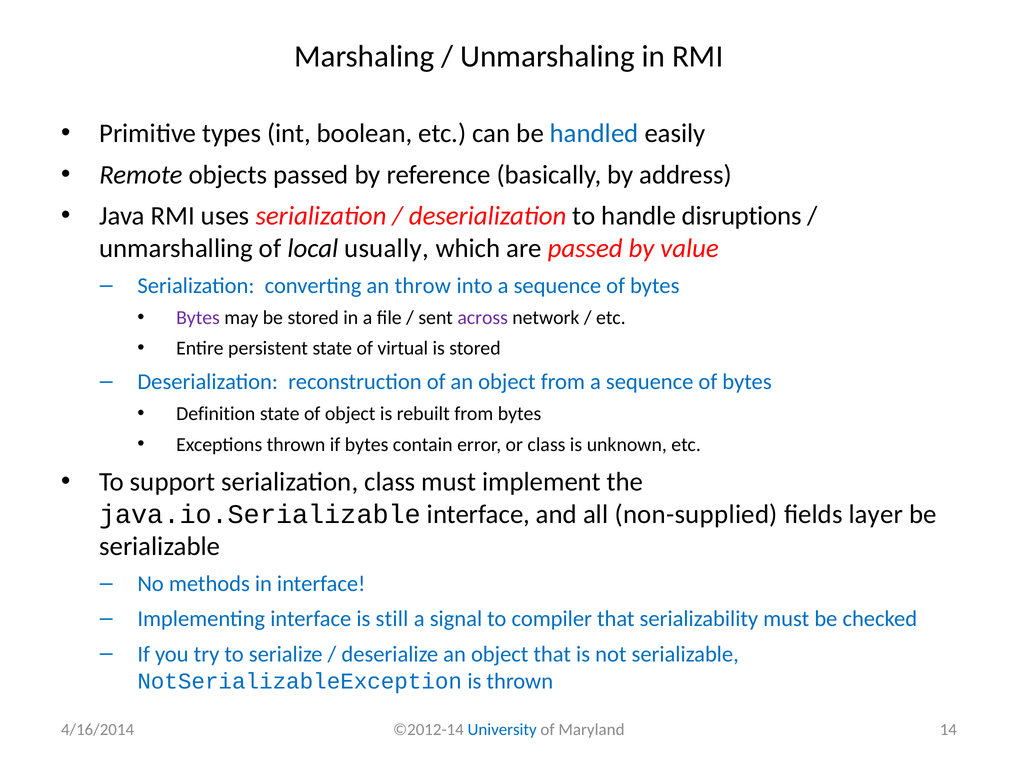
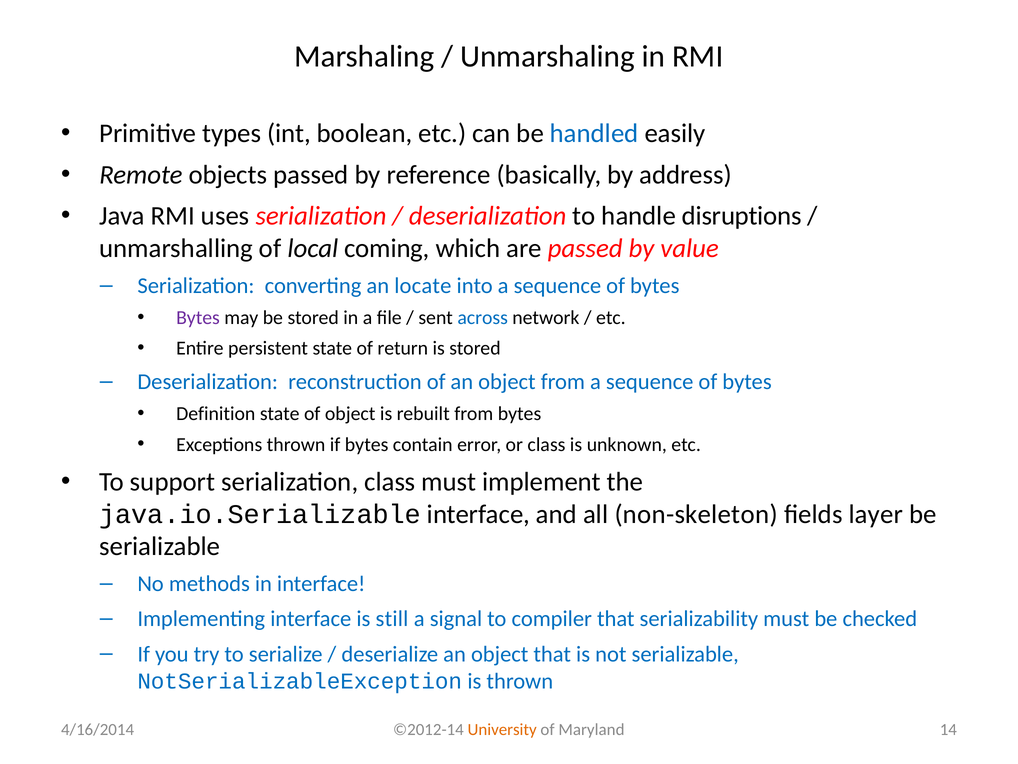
usually: usually -> coming
throw: throw -> locate
across colour: purple -> blue
virtual: virtual -> return
non-supplied: non-supplied -> non-skeleton
University colour: blue -> orange
